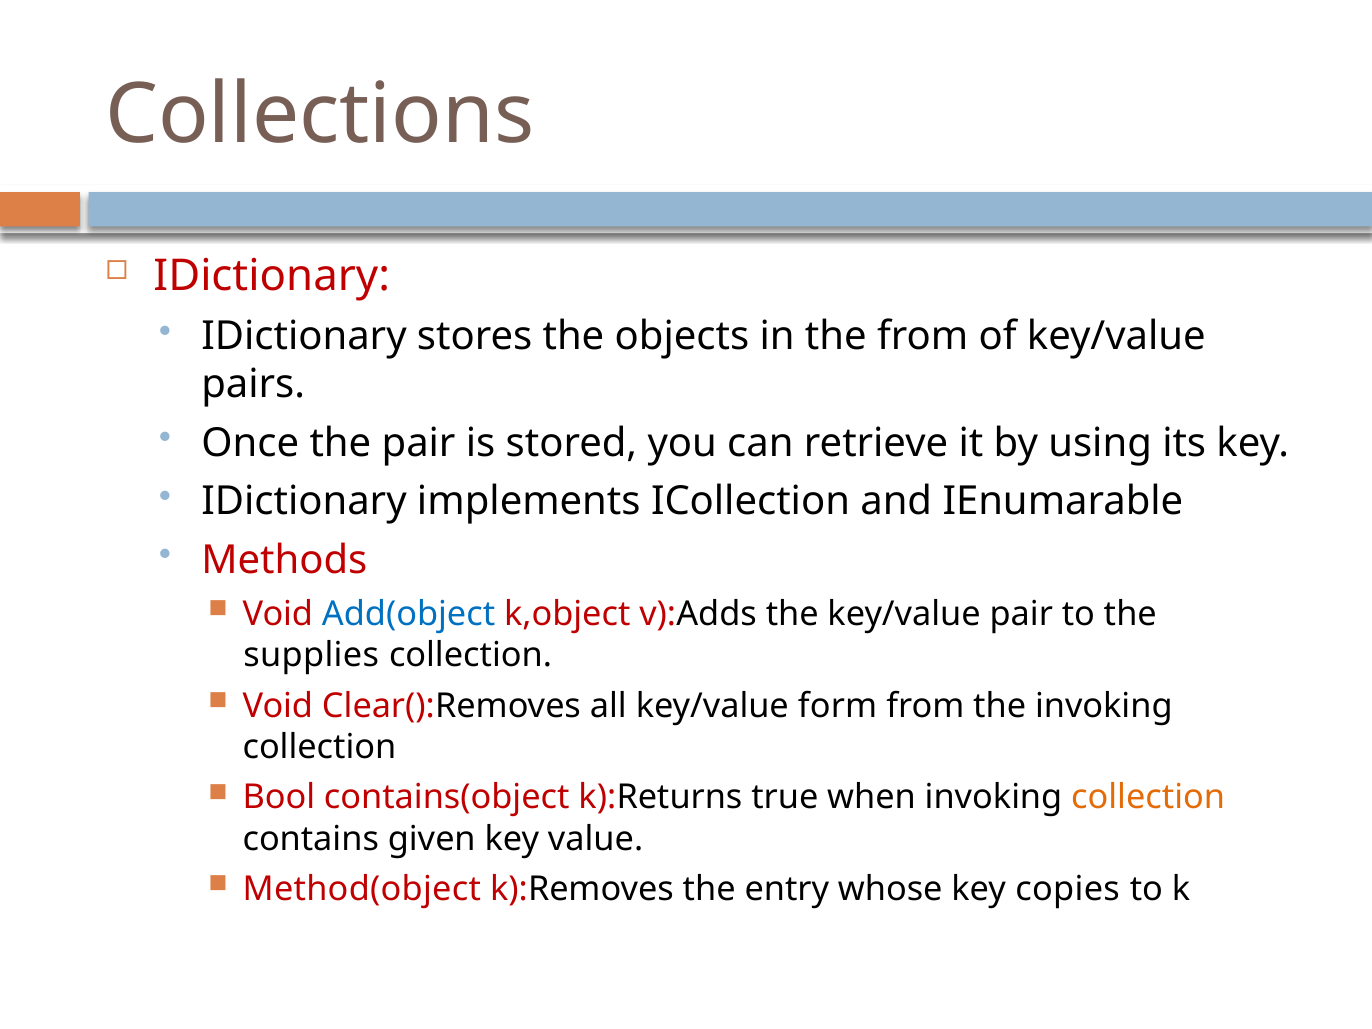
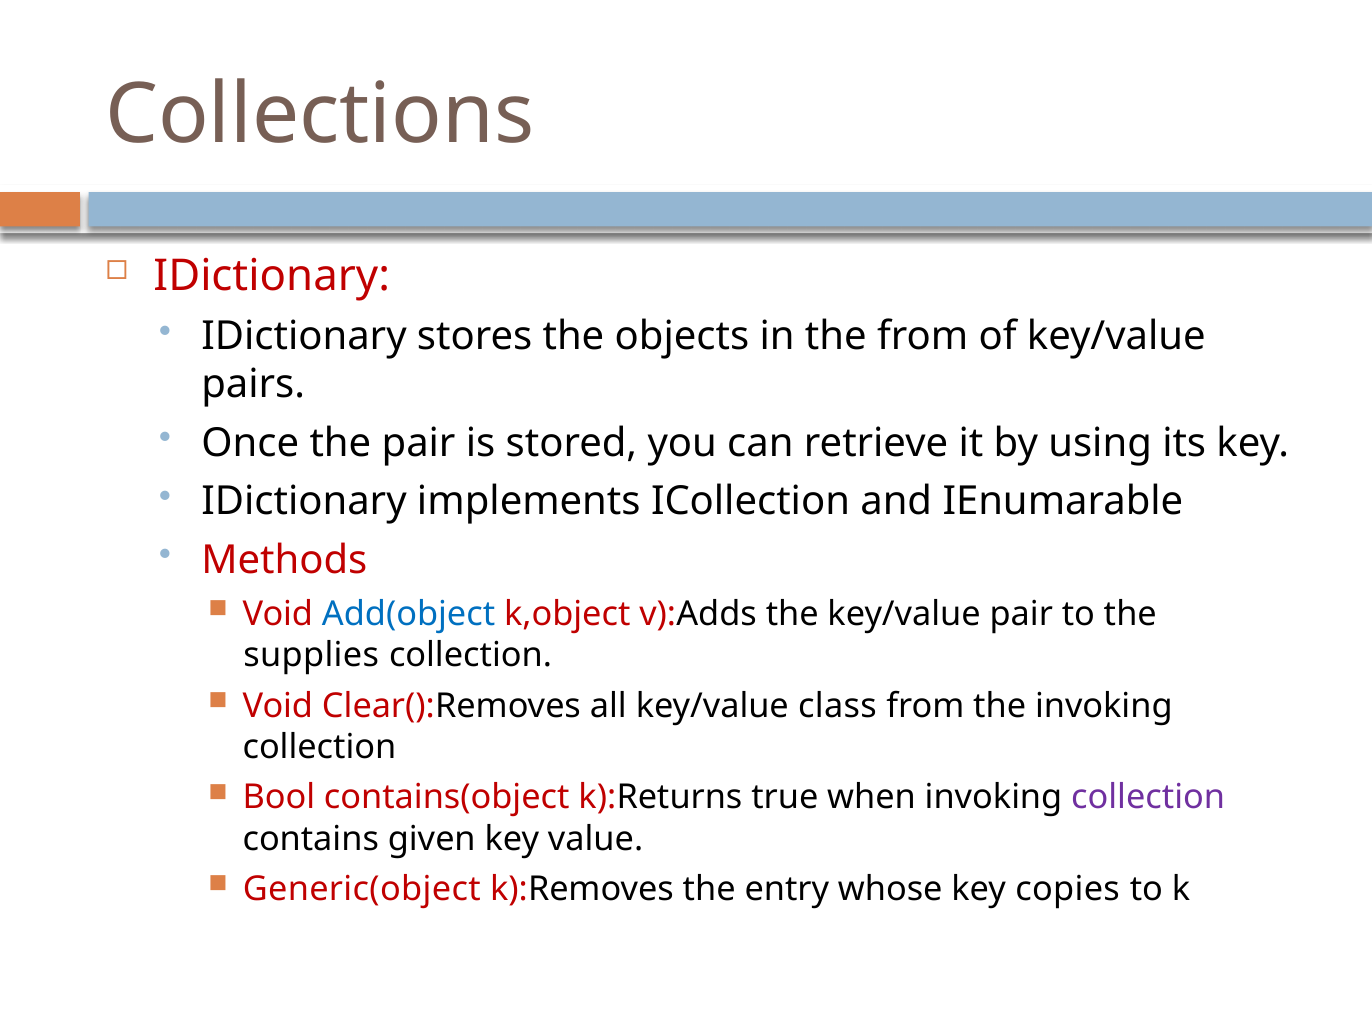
form: form -> class
collection at (1148, 798) colour: orange -> purple
Method(object: Method(object -> Generic(object
